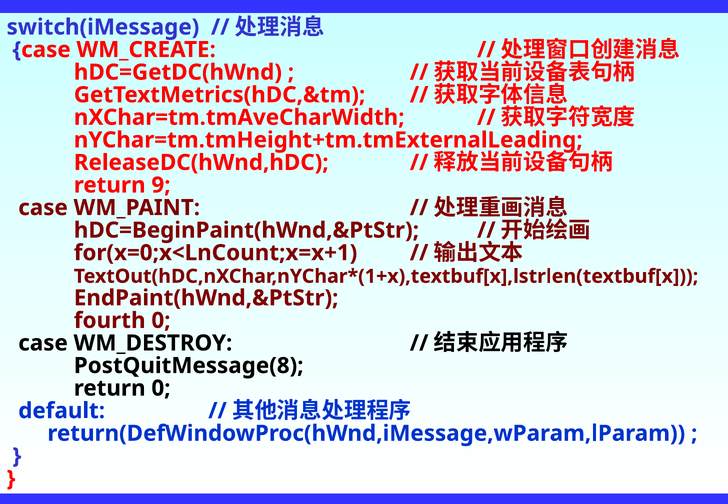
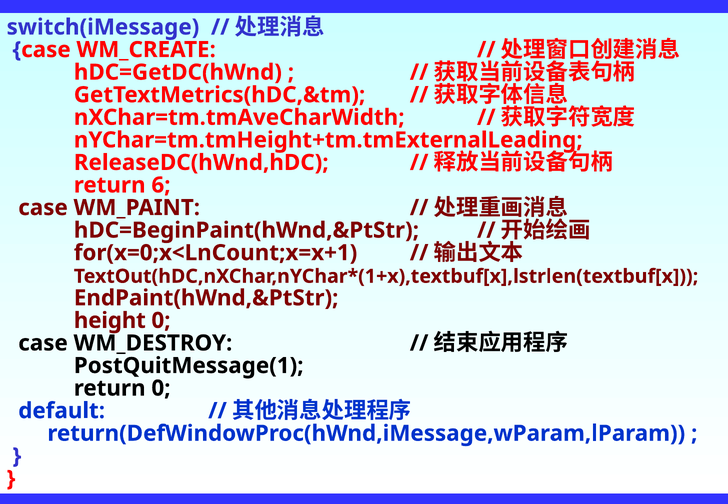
9: 9 -> 6
fourth: fourth -> height
PostQuitMessage(8: PostQuitMessage(8 -> PostQuitMessage(1
